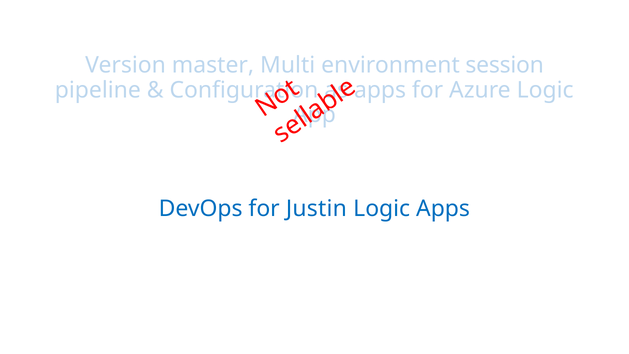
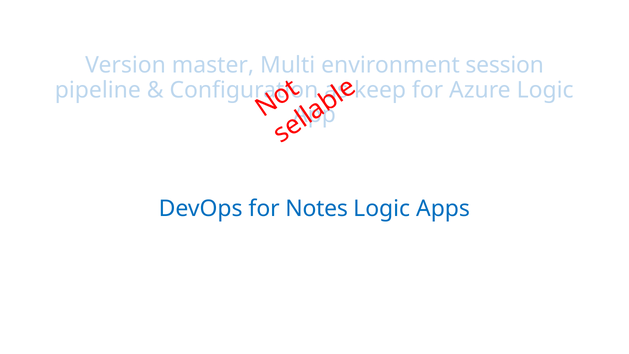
apps at (380, 90): apps -> keep
Justin: Justin -> Notes
